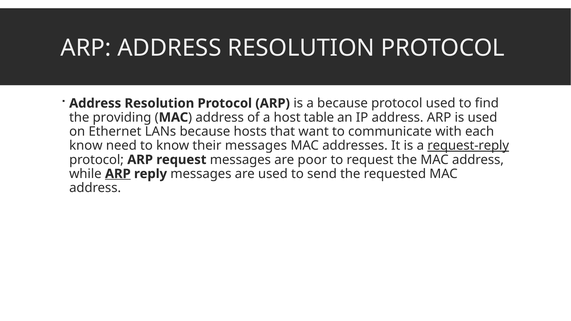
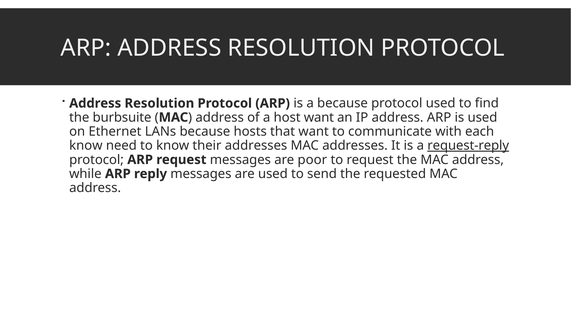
providing: providing -> burbsuite
host table: table -> want
their messages: messages -> addresses
ARP at (118, 174) underline: present -> none
